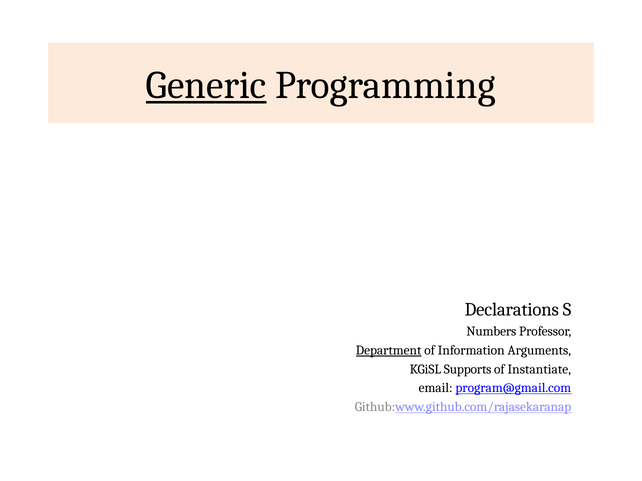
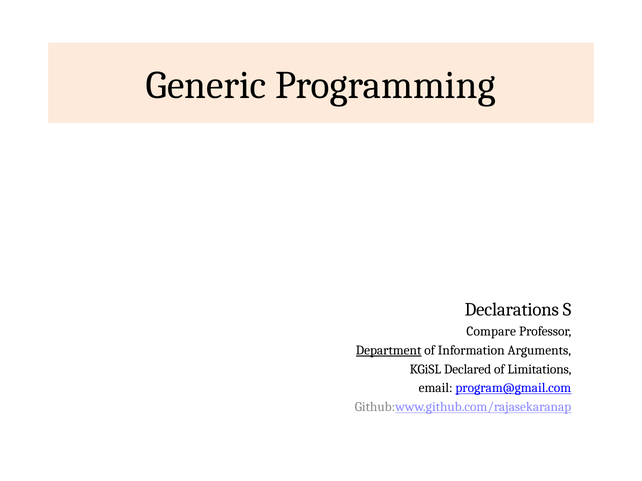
Generic underline: present -> none
Numbers: Numbers -> Compare
Supports: Supports -> Declared
Instantiate: Instantiate -> Limitations
